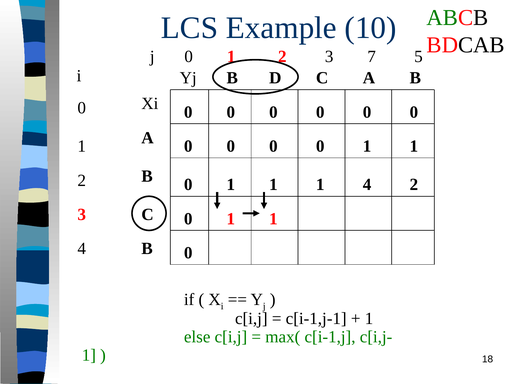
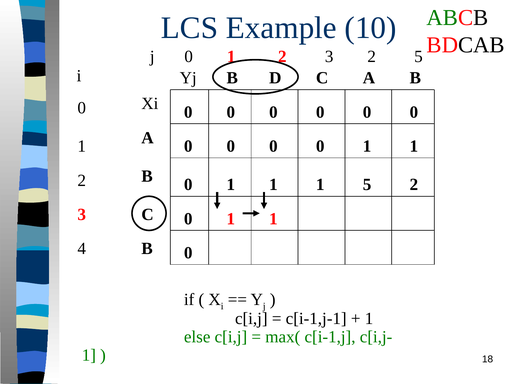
3 7: 7 -> 2
1 4: 4 -> 5
